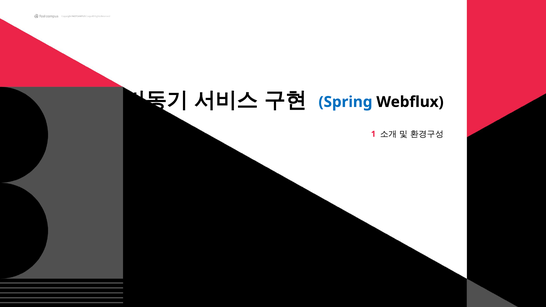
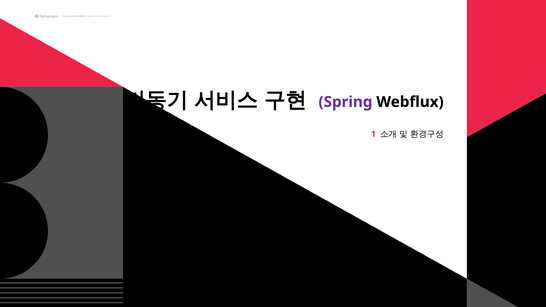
Spring colour: blue -> purple
